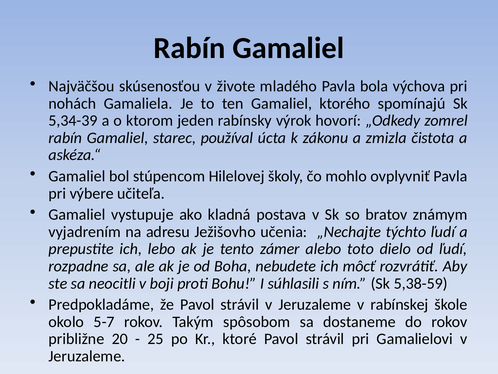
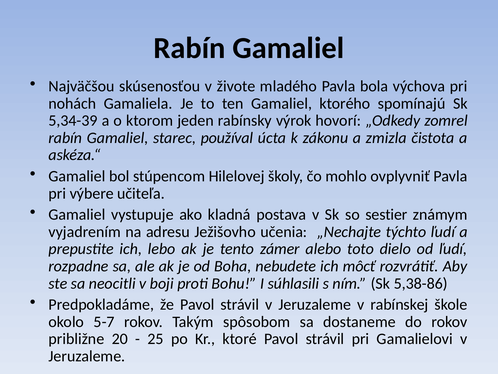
bratov: bratov -> sestier
5,38-59: 5,38-59 -> 5,38-86
